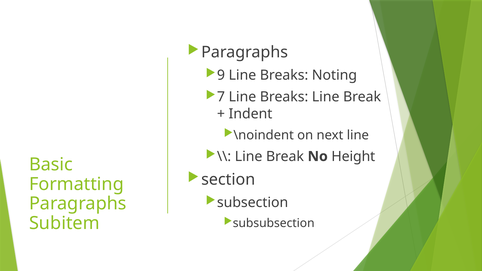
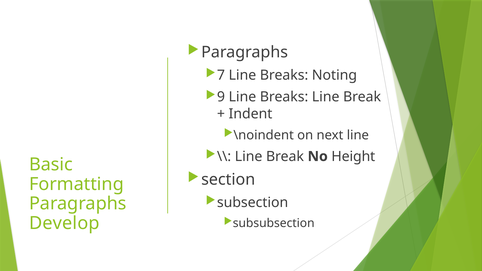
9: 9 -> 7
7: 7 -> 9
Subitem: Subitem -> Develop
